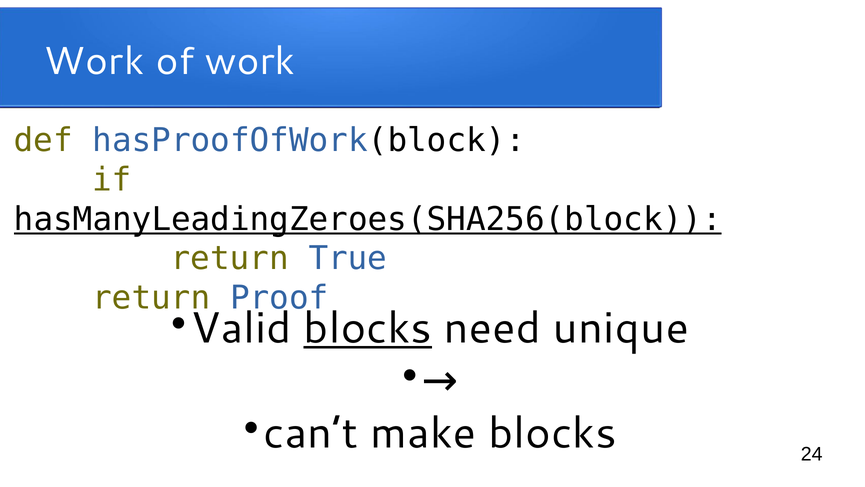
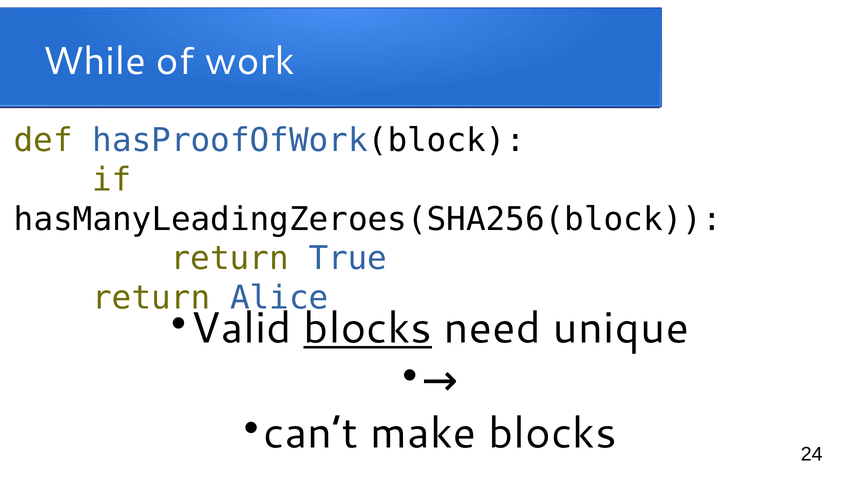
Work at (94, 61): Work -> While
hasManyLeadingZeroes(SHA256(block underline: present -> none
Proof: Proof -> Alice
